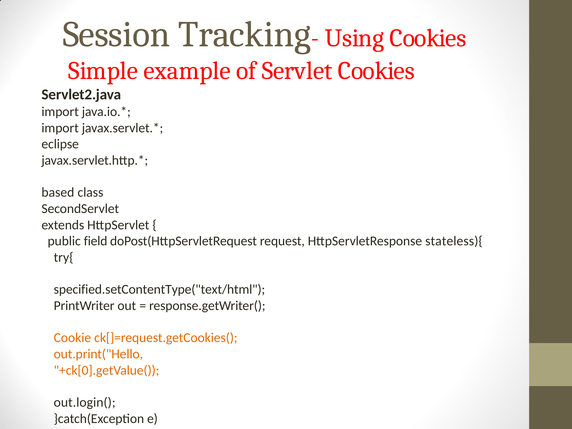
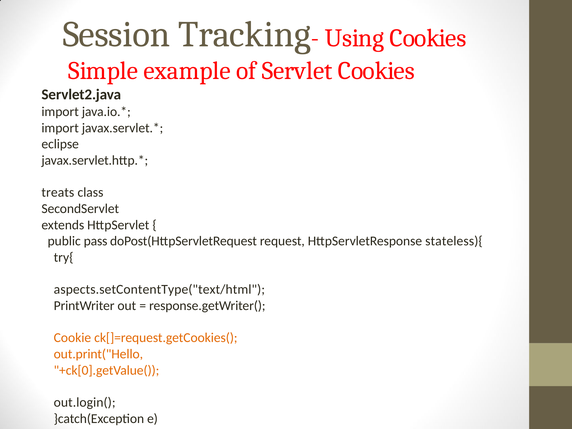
based: based -> treats
field: field -> pass
specified.setContentType("text/html: specified.setContentType("text/html -> aspects.setContentType("text/html
